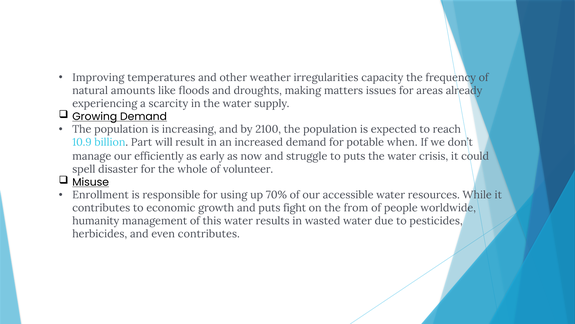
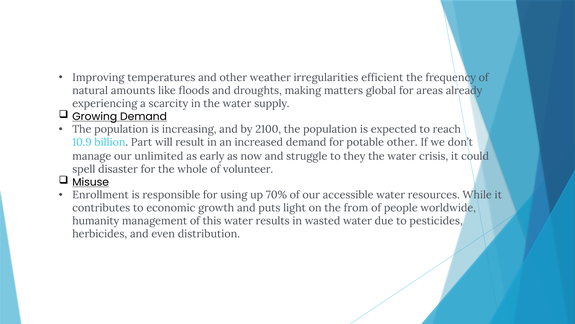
capacity: capacity -> efficient
issues: issues -> global
potable when: when -> other
efficiently: efficiently -> unlimited
to puts: puts -> they
fight: fight -> light
even contributes: contributes -> distribution
